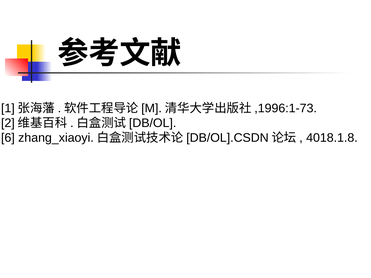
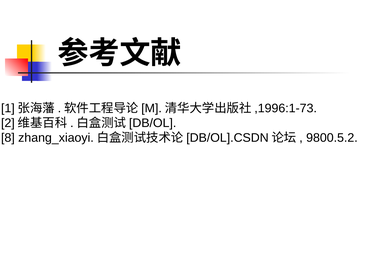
6: 6 -> 8
4018.1.8: 4018.1.8 -> 9800.5.2
